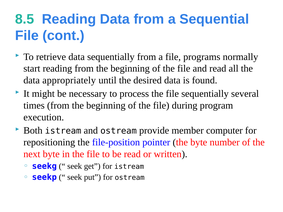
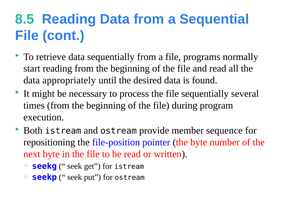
computer: computer -> sequence
